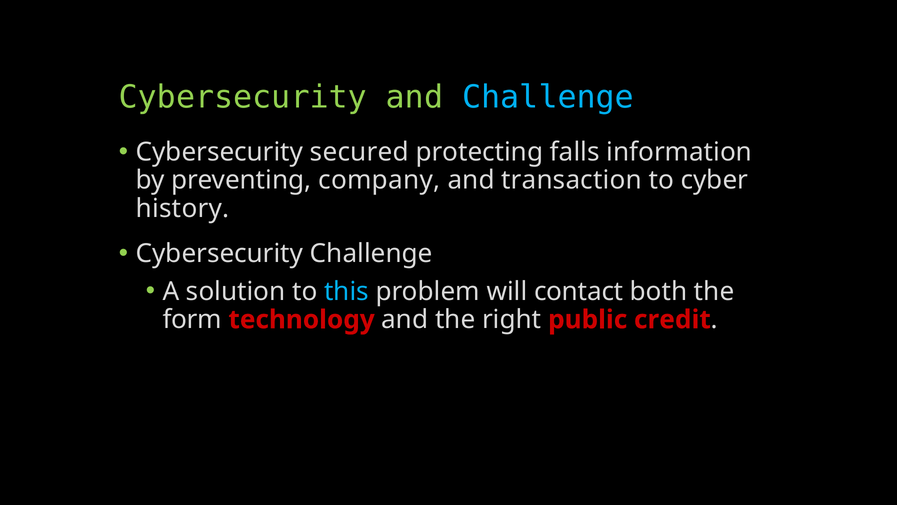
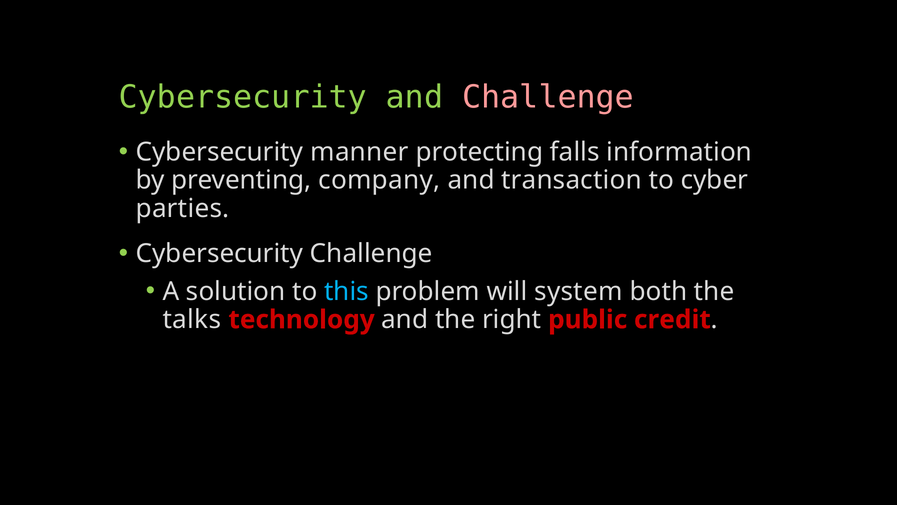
Challenge at (548, 97) colour: light blue -> pink
secured: secured -> manner
history: history -> parties
contact: contact -> system
form: form -> talks
